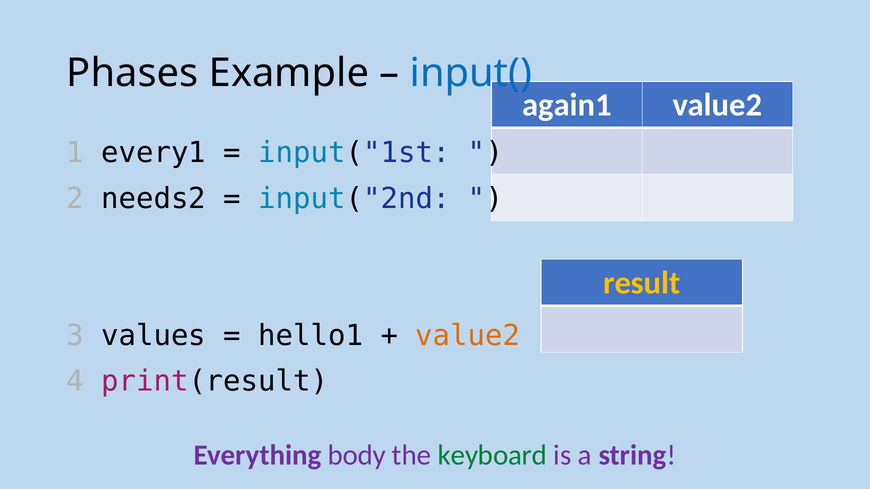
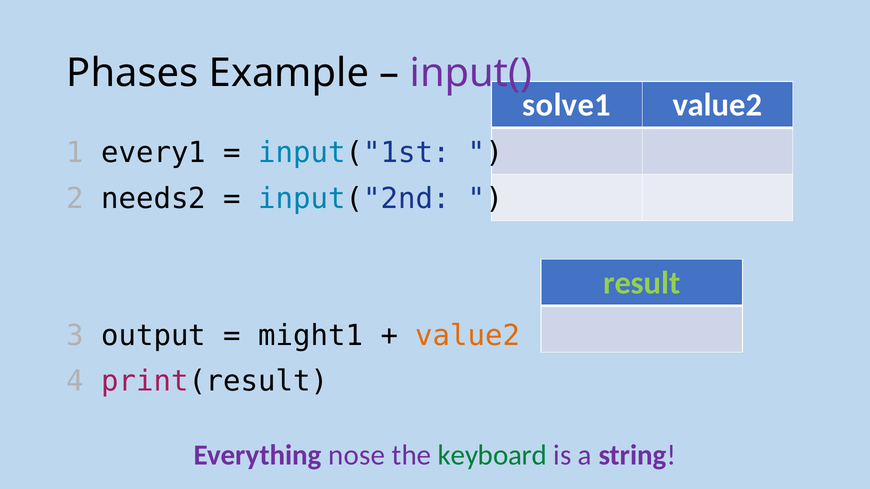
input( colour: blue -> purple
again1: again1 -> solve1
result colour: yellow -> light green
values: values -> output
hello1: hello1 -> might1
body: body -> nose
